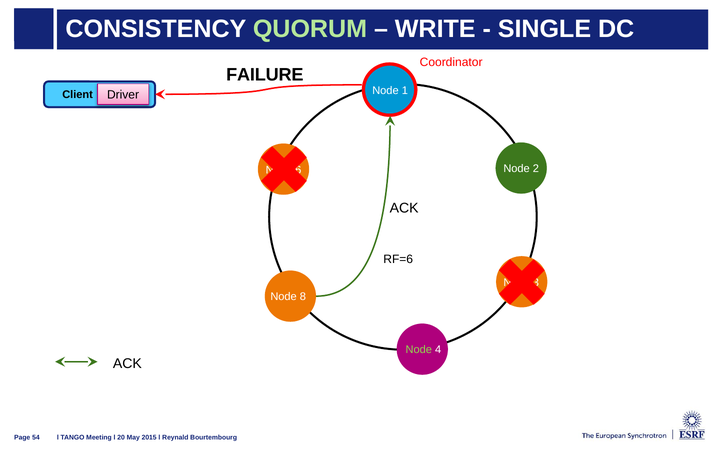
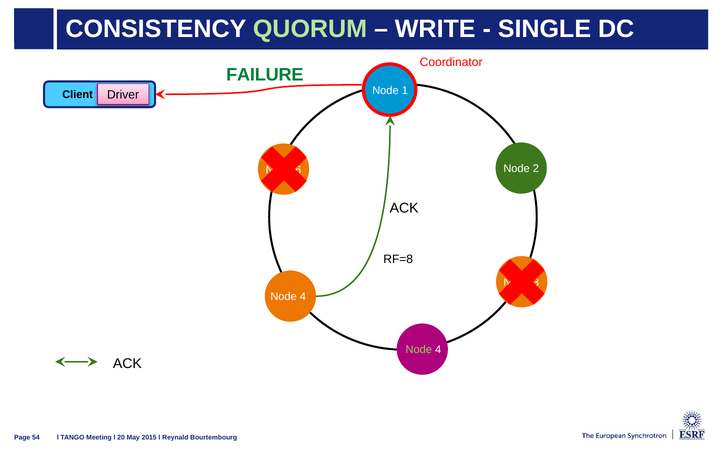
FAILURE colour: black -> green
RF=6: RF=6 -> RF=8
8 at (303, 297): 8 -> 4
